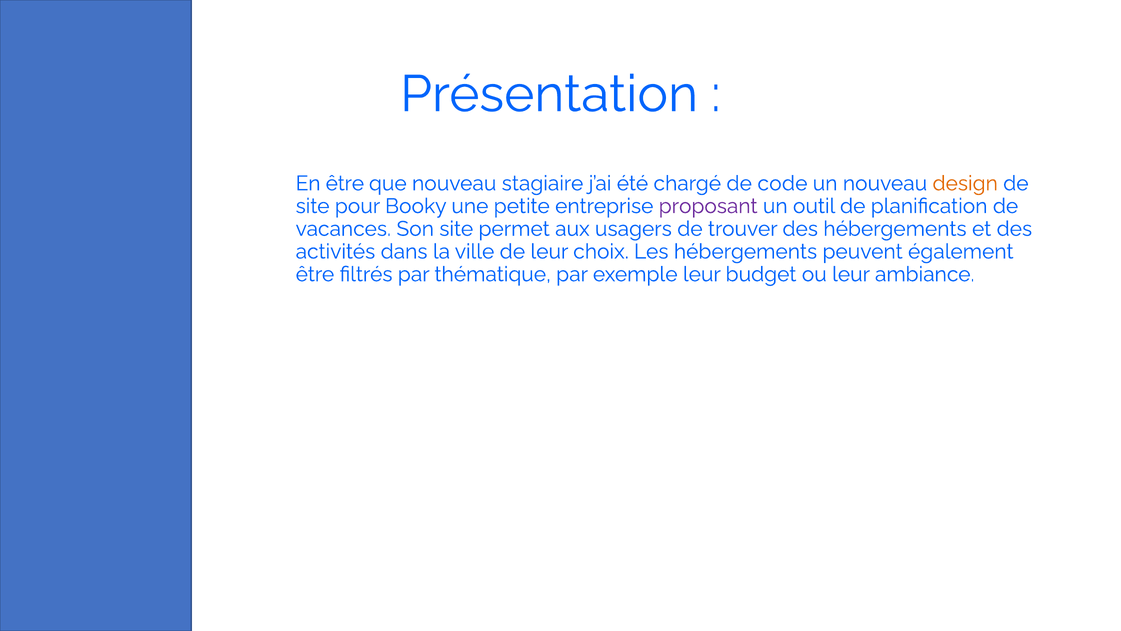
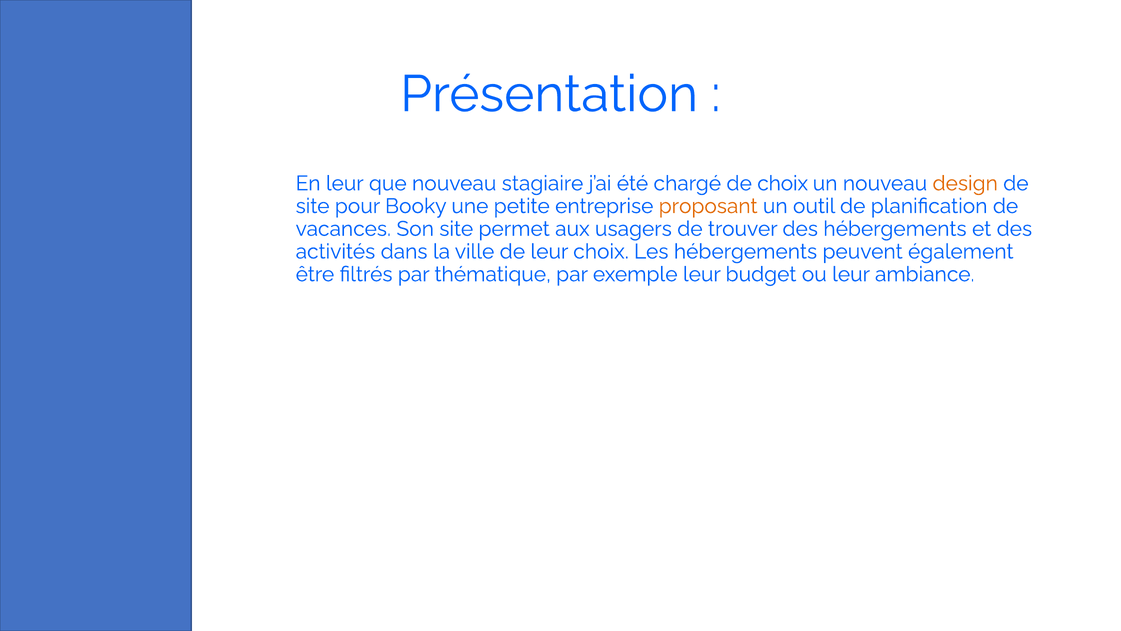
En être: être -> leur
de code: code -> choix
proposant colour: purple -> orange
